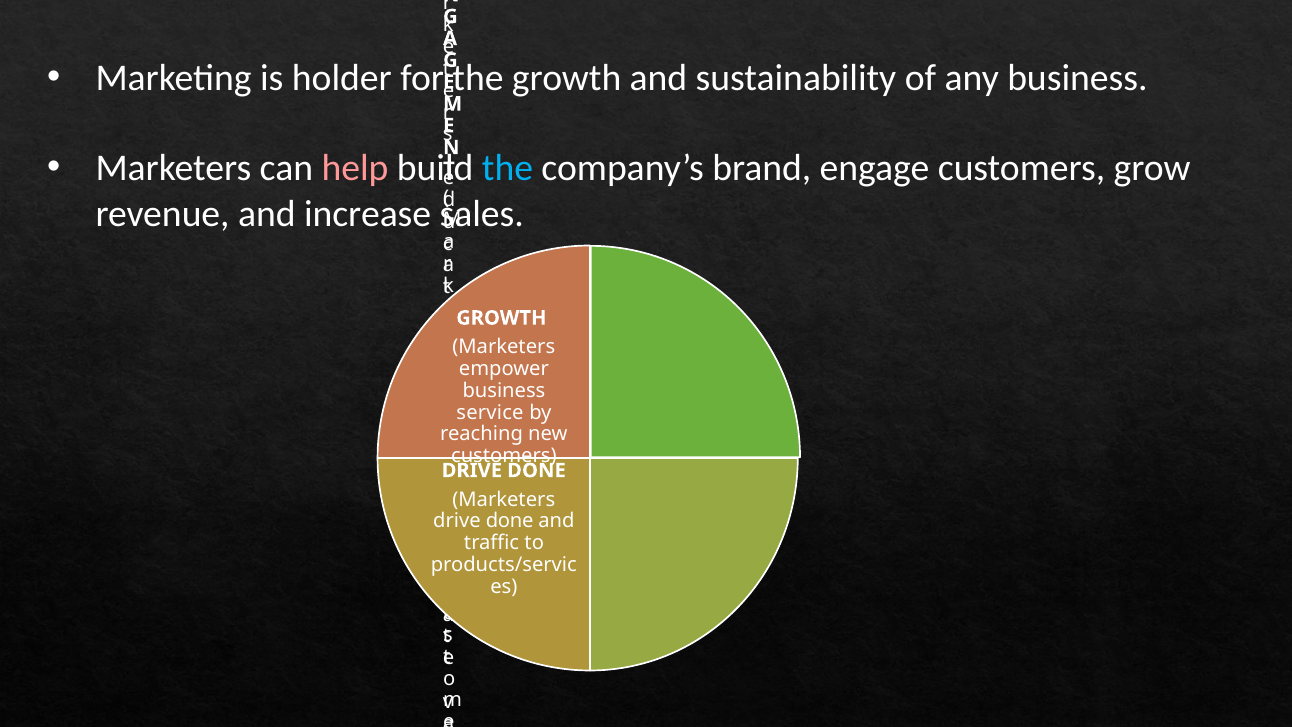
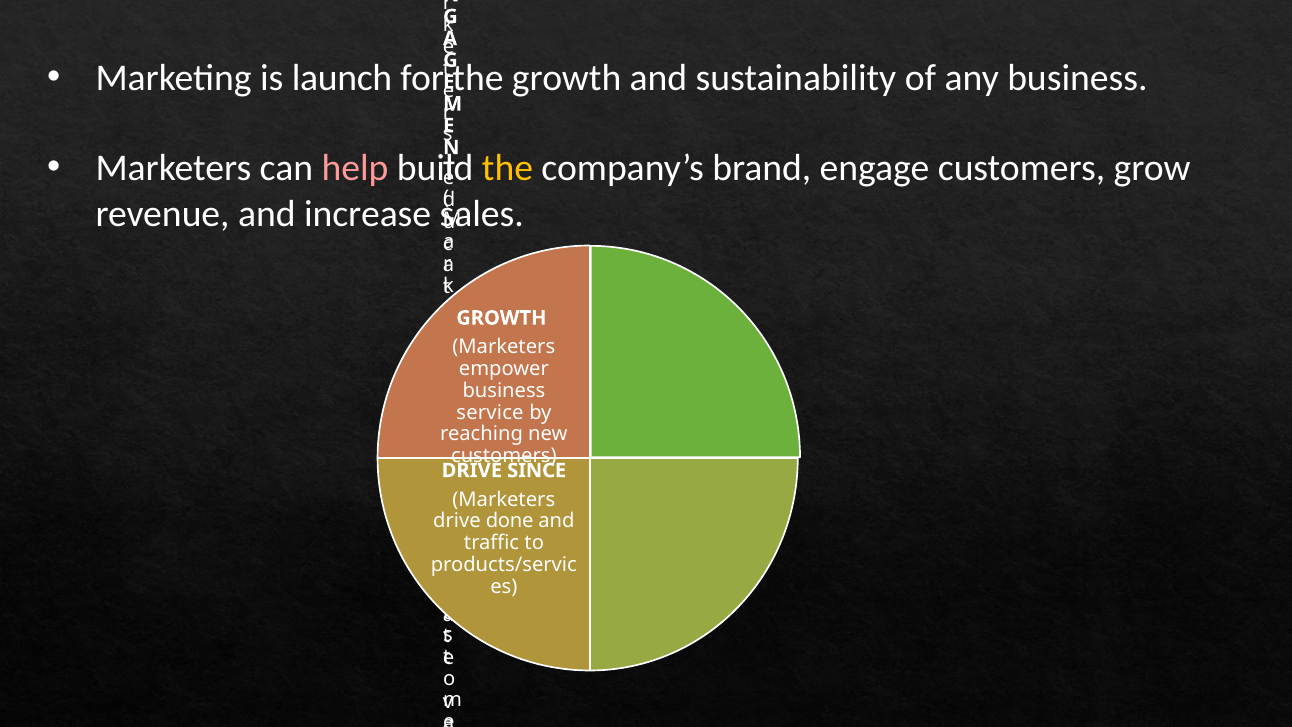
holder: holder -> launch
the at (508, 168) colour: light blue -> yellow
DONE at (537, 470): DONE -> SINCE
